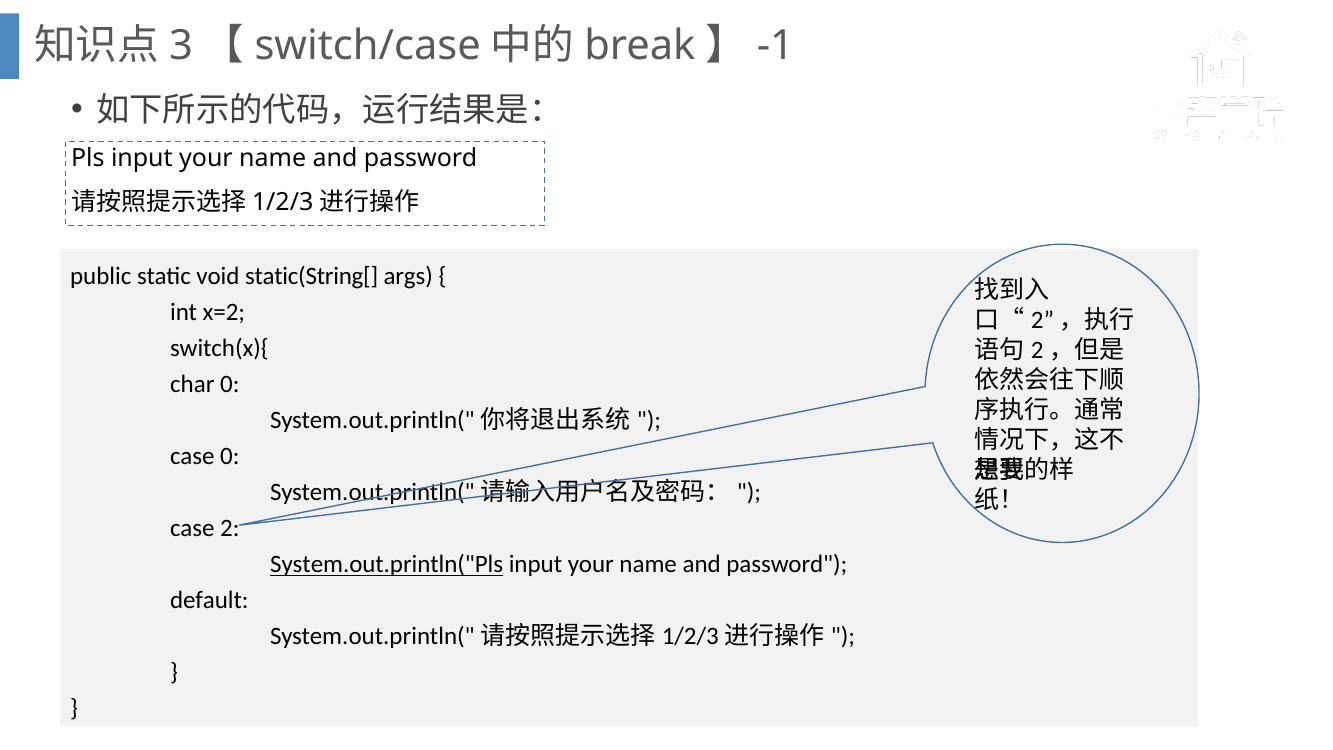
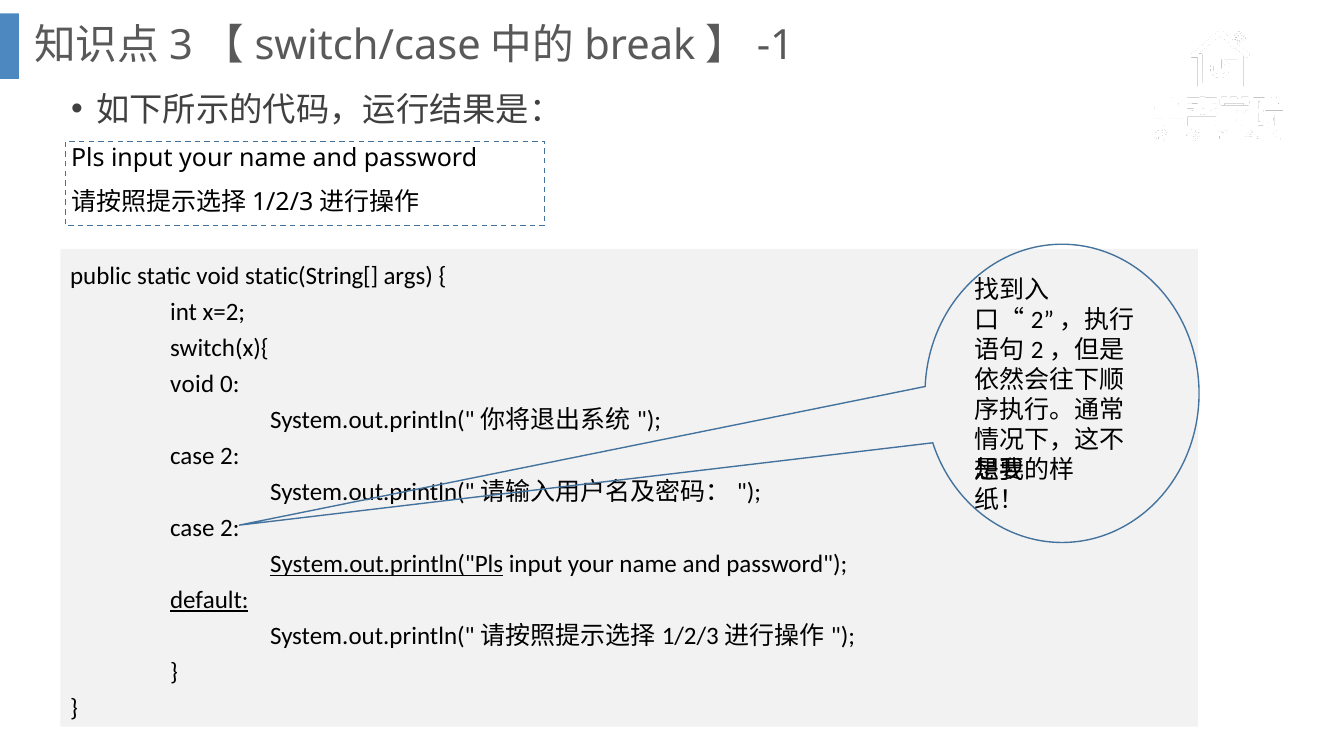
char at (192, 384): char -> void
0 at (230, 456): 0 -> 2
default underline: none -> present
